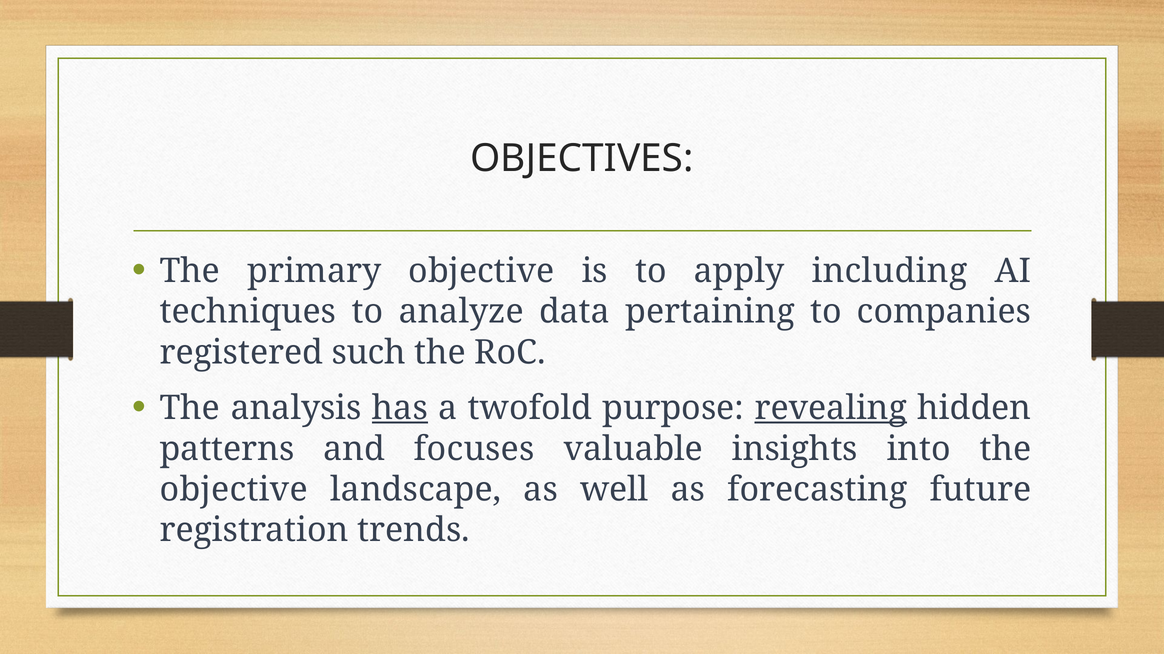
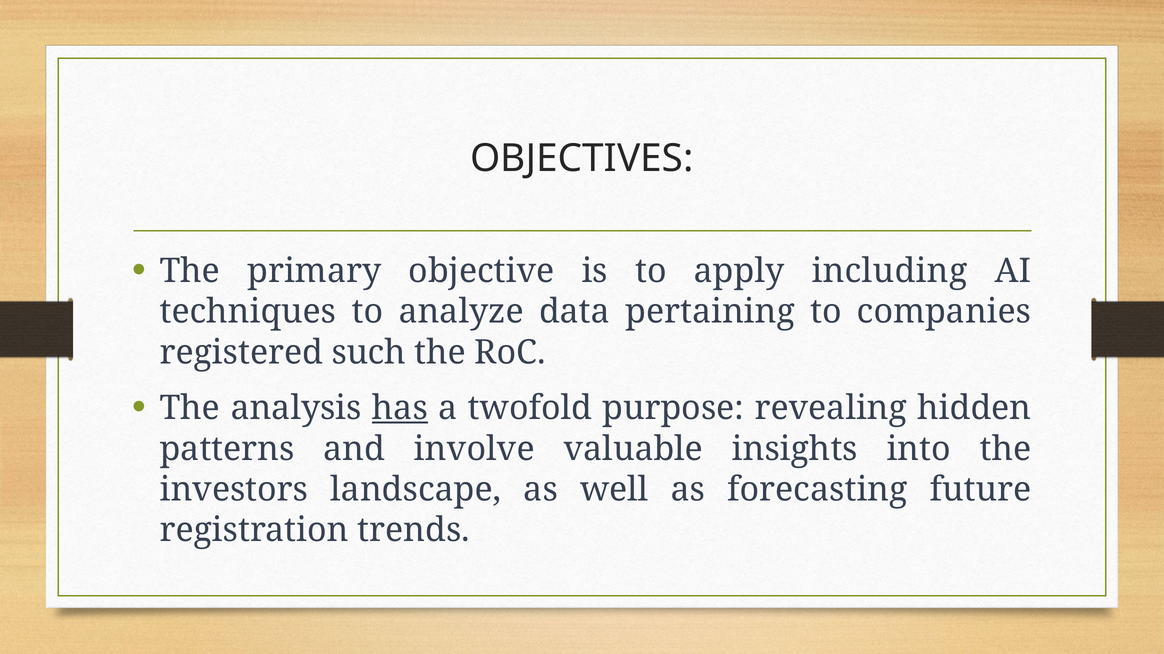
revealing underline: present -> none
focuses: focuses -> involve
objective at (234, 490): objective -> investors
